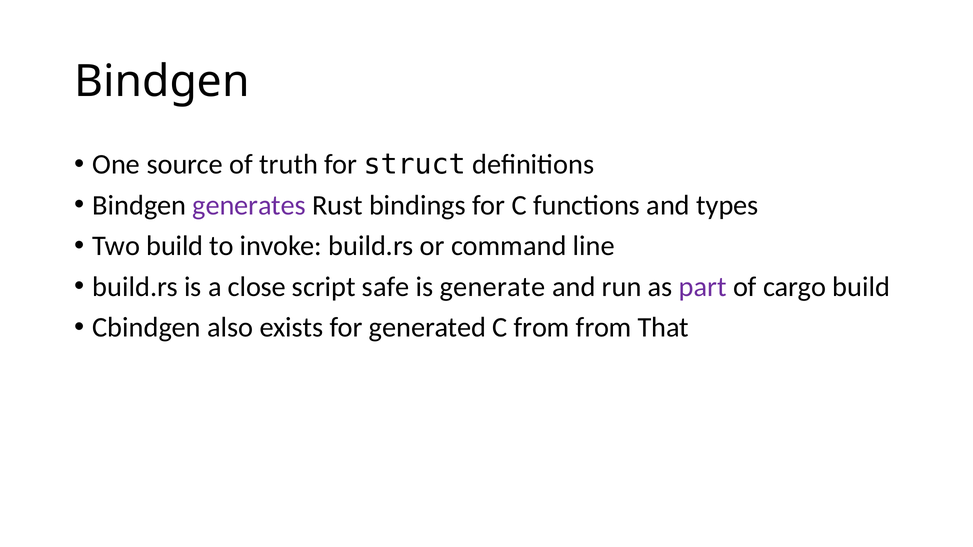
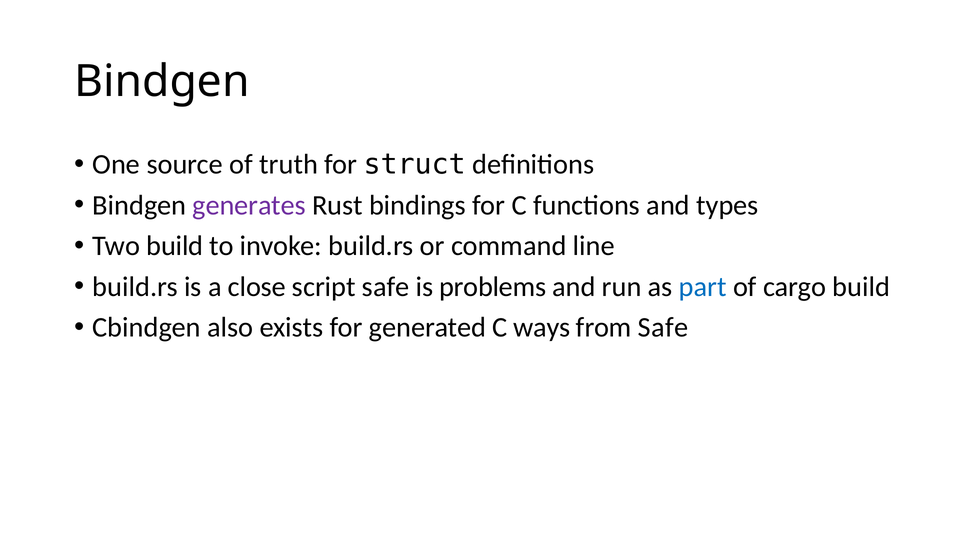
generate: generate -> problems
part colour: purple -> blue
C from: from -> ways
from That: That -> Safe
